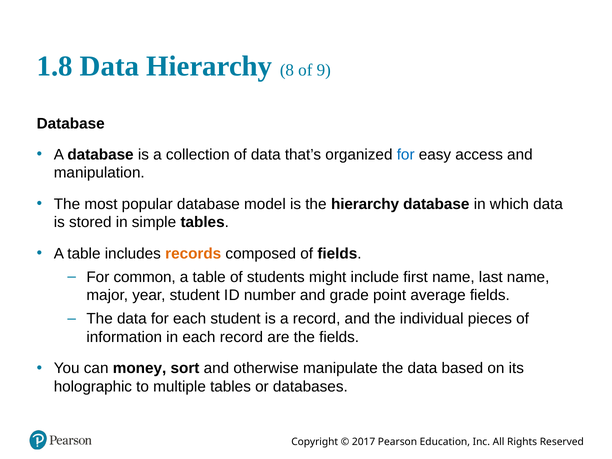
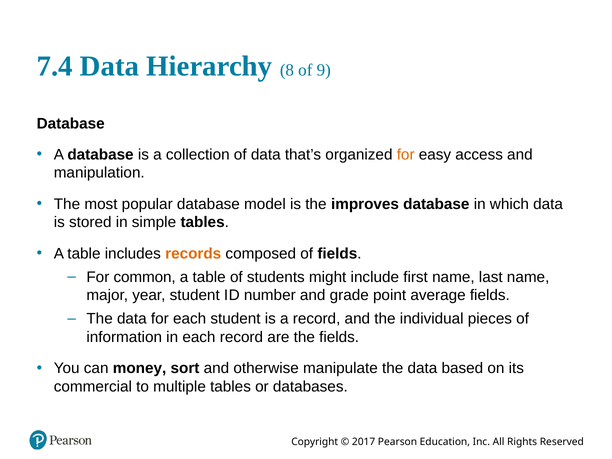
1.8: 1.8 -> 7.4
for at (406, 155) colour: blue -> orange
the hierarchy: hierarchy -> improves
holographic: holographic -> commercial
